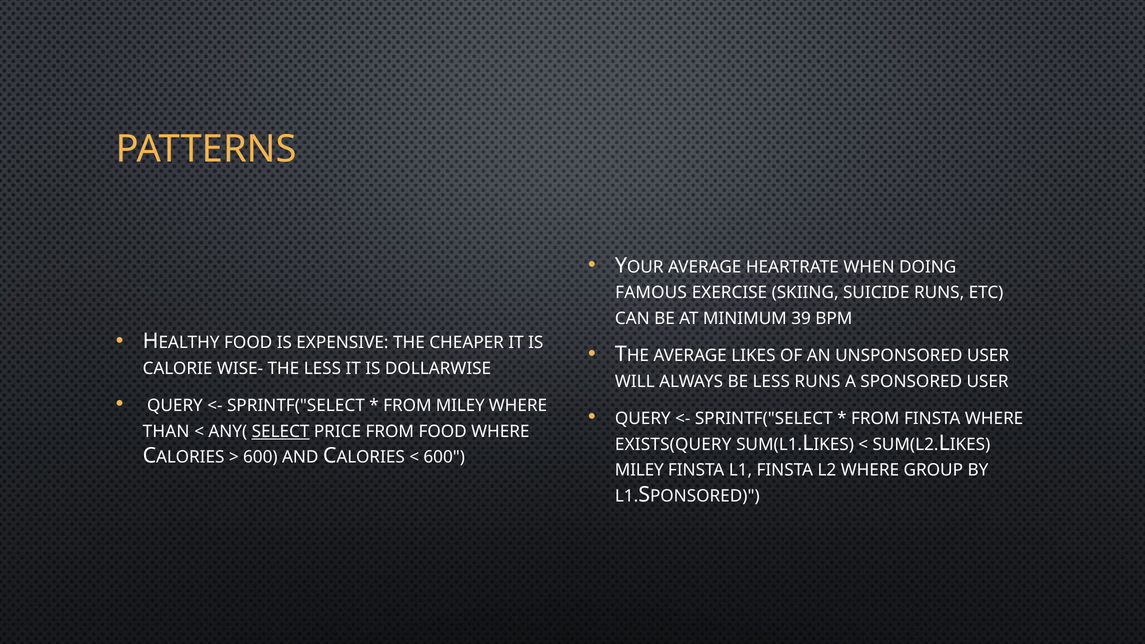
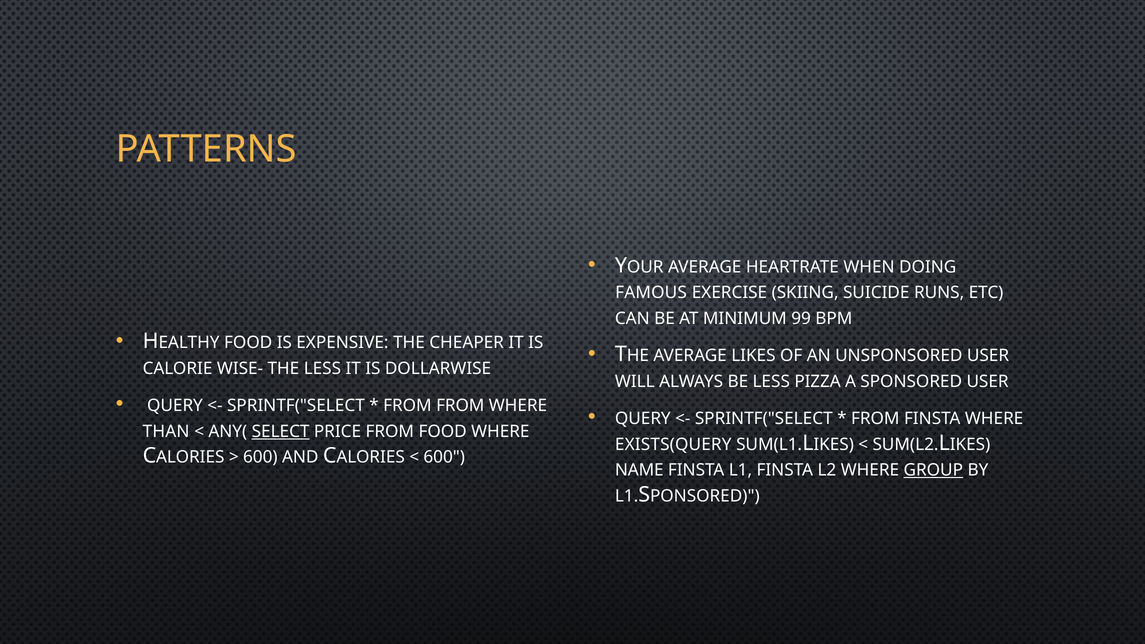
39: 39 -> 99
LESS RUNS: RUNS -> PIZZA
FROM MILEY: MILEY -> FROM
MILEY at (639, 470): MILEY -> NAME
GROUP underline: none -> present
